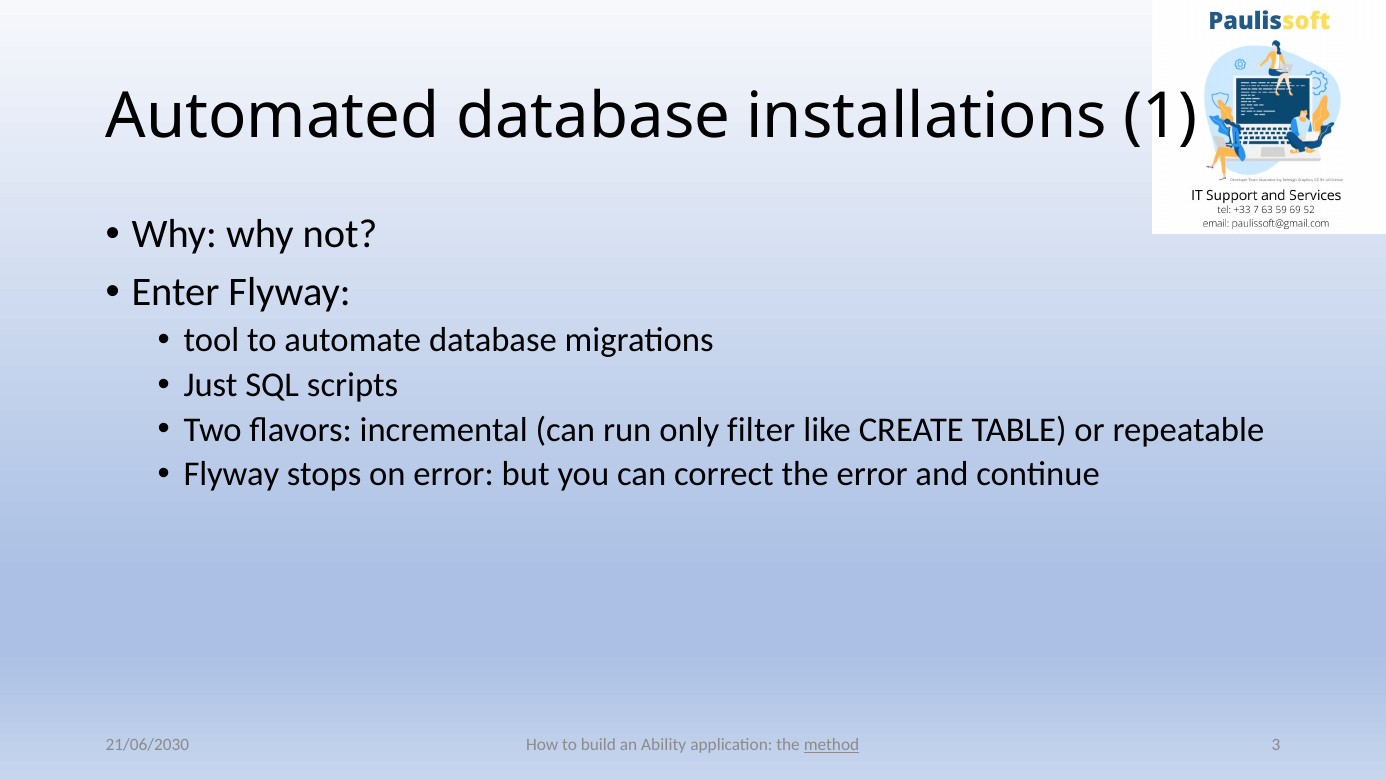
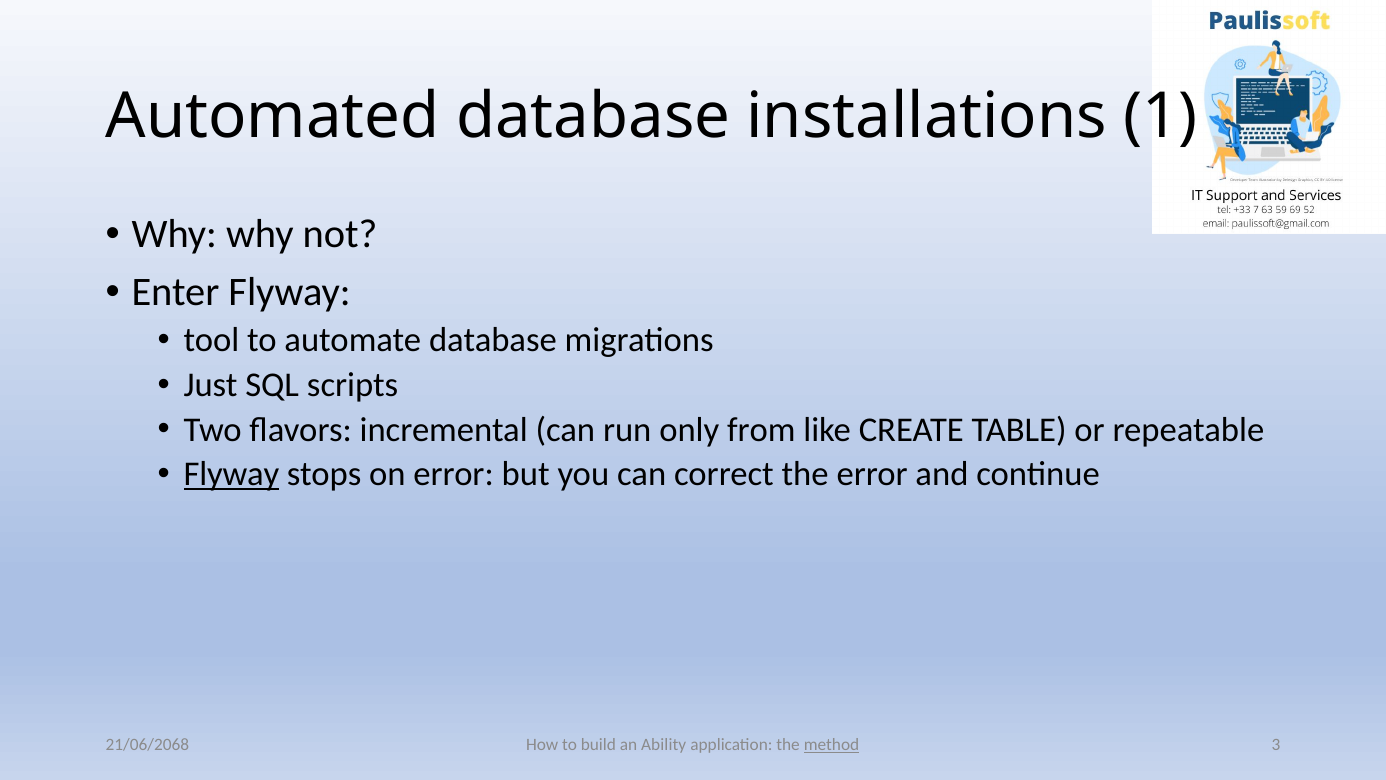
filter: filter -> from
Flyway at (231, 474) underline: none -> present
21/06/2030: 21/06/2030 -> 21/06/2068
